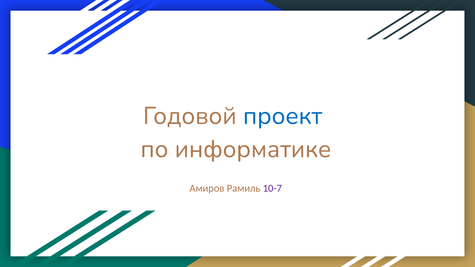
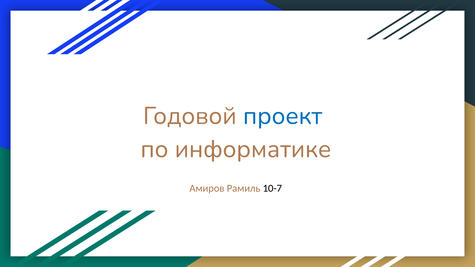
10-7 colour: purple -> black
